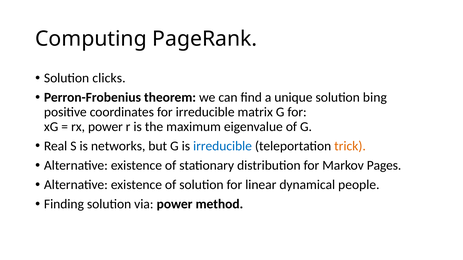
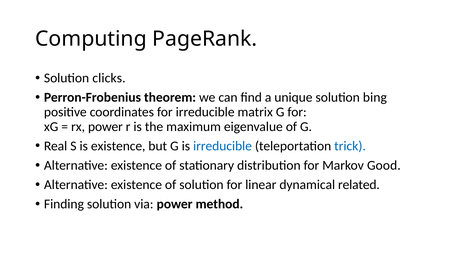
is networks: networks -> existence
trick colour: orange -> blue
Pages: Pages -> Good
people: people -> related
